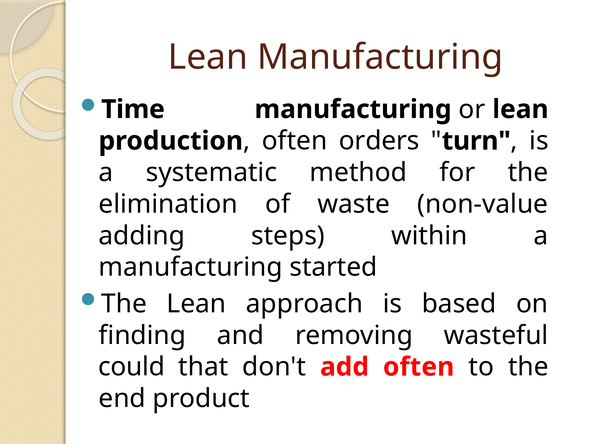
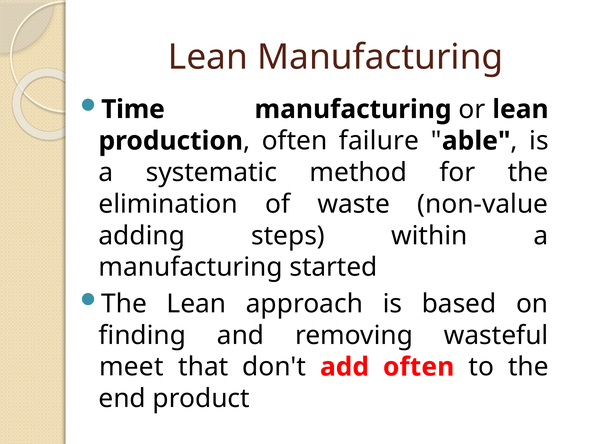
orders: orders -> failure
turn: turn -> able
could: could -> meet
